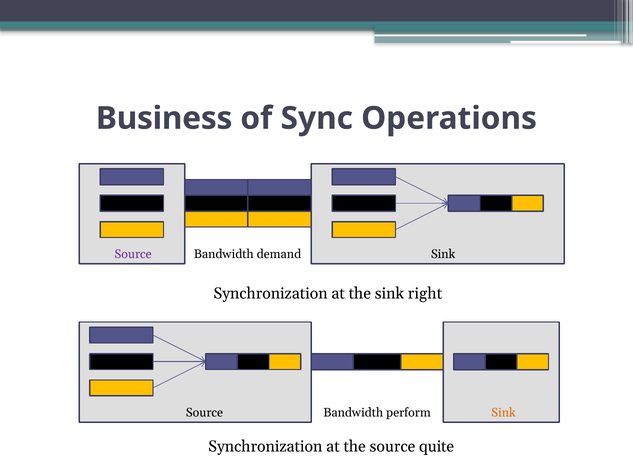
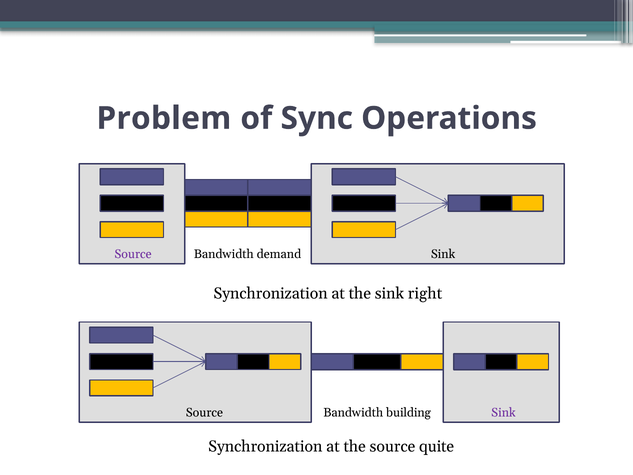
Business: Business -> Problem
Sink at (503, 412) colour: orange -> purple
perform: perform -> building
